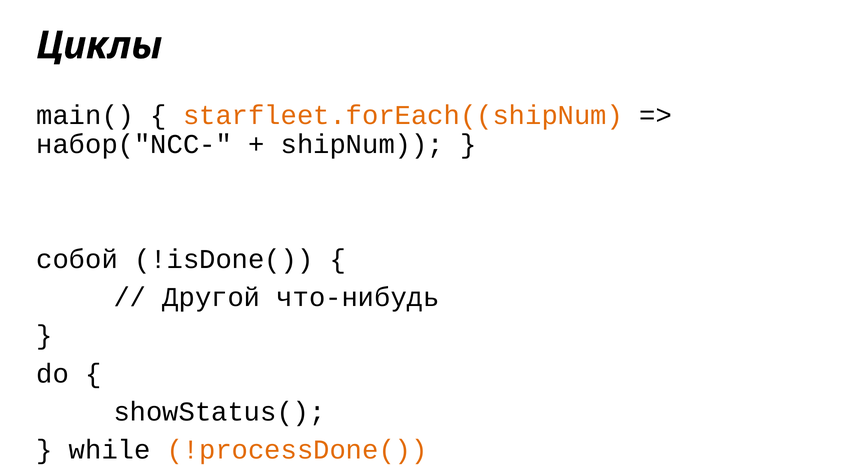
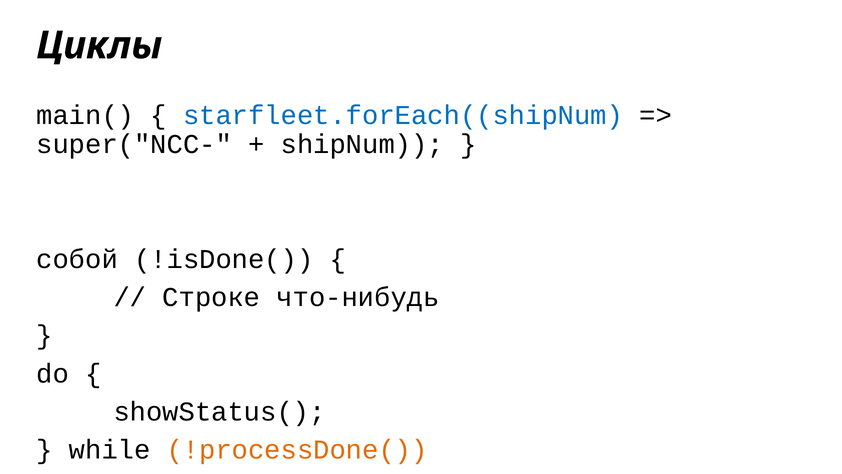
starfleet.forEach((shipNum colour: orange -> blue
набор("NCC-: набор("NCC- -> super("NCC-
Другой: Другой -> Строке
